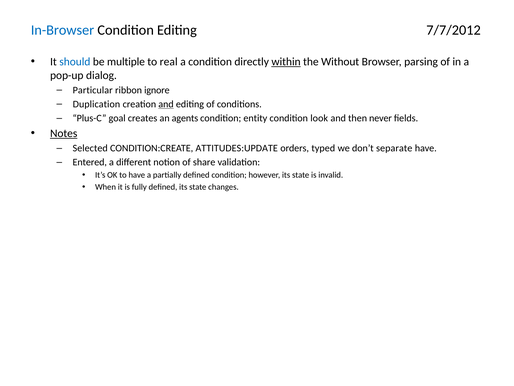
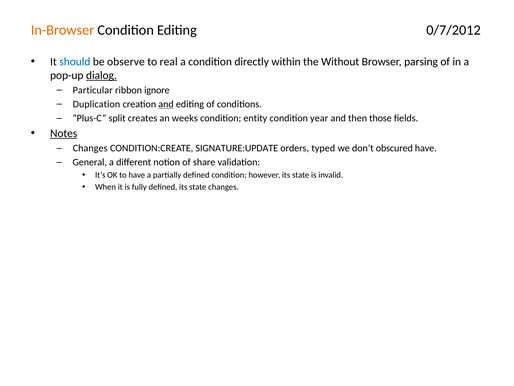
In-Browser colour: blue -> orange
7/7/2012: 7/7/2012 -> 0/7/2012
multiple: multiple -> observe
within underline: present -> none
dialog underline: none -> present
goal: goal -> split
agents: agents -> weeks
look: look -> year
never: never -> those
Selected at (90, 148): Selected -> Changes
ATTITUDES:UPDATE: ATTITUDES:UPDATE -> SIGNATURE:UPDATE
separate: separate -> obscured
Entered: Entered -> General
